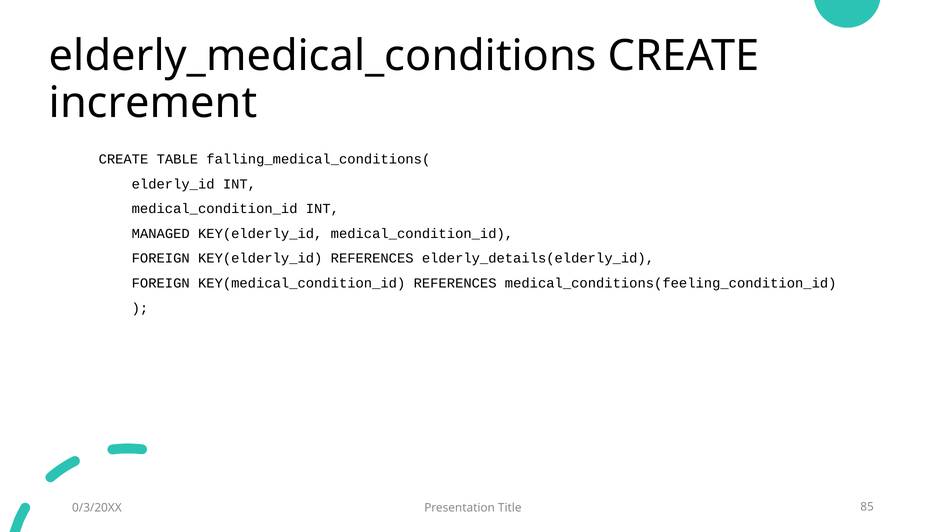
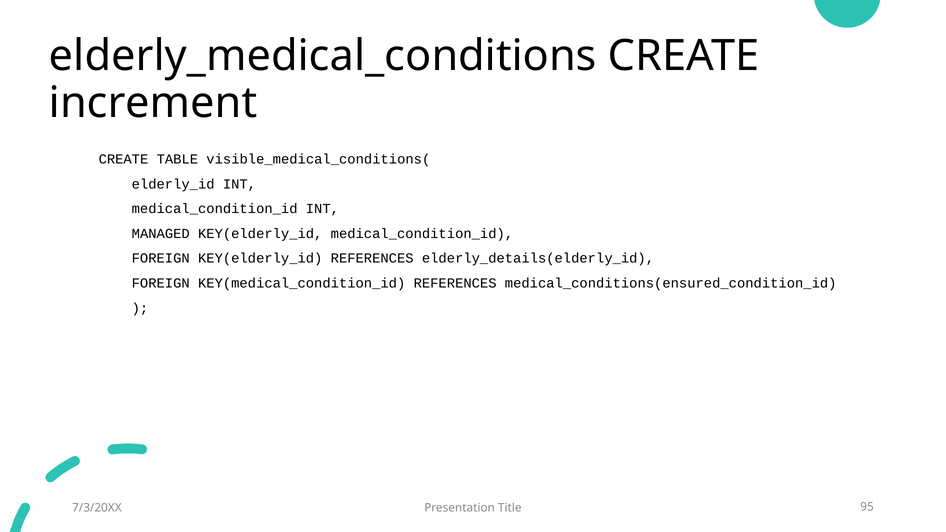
falling_medical_conditions(: falling_medical_conditions( -> visible_medical_conditions(
medical_conditions(feeling_condition_id: medical_conditions(feeling_condition_id -> medical_conditions(ensured_condition_id
0/3/20XX: 0/3/20XX -> 7/3/20XX
85: 85 -> 95
